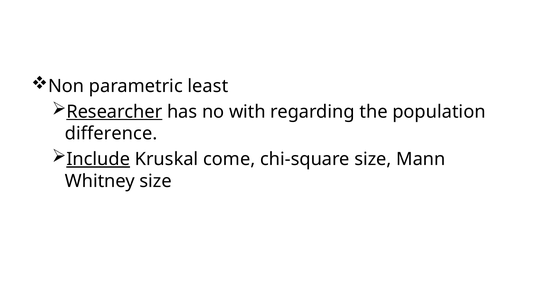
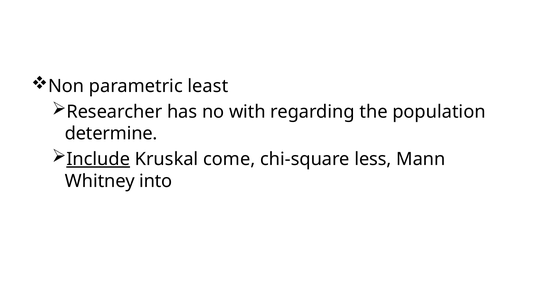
Researcher underline: present -> none
difference: difference -> determine
chi-square size: size -> less
Whitney size: size -> into
